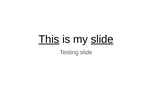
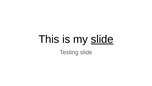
This underline: present -> none
